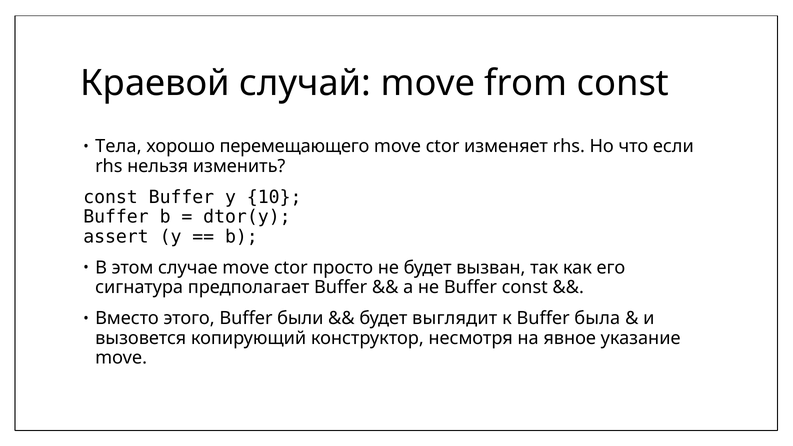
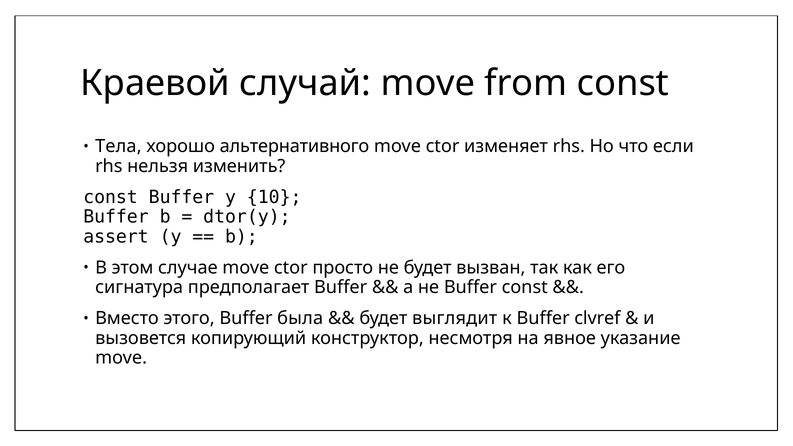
перемещающего: перемещающего -> альтернативного
были: были -> была
была: была -> clvref
